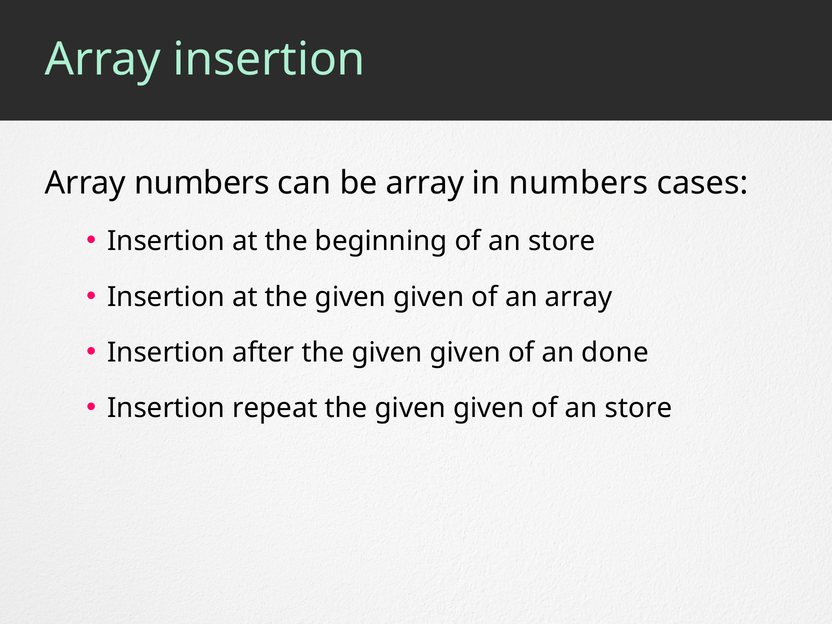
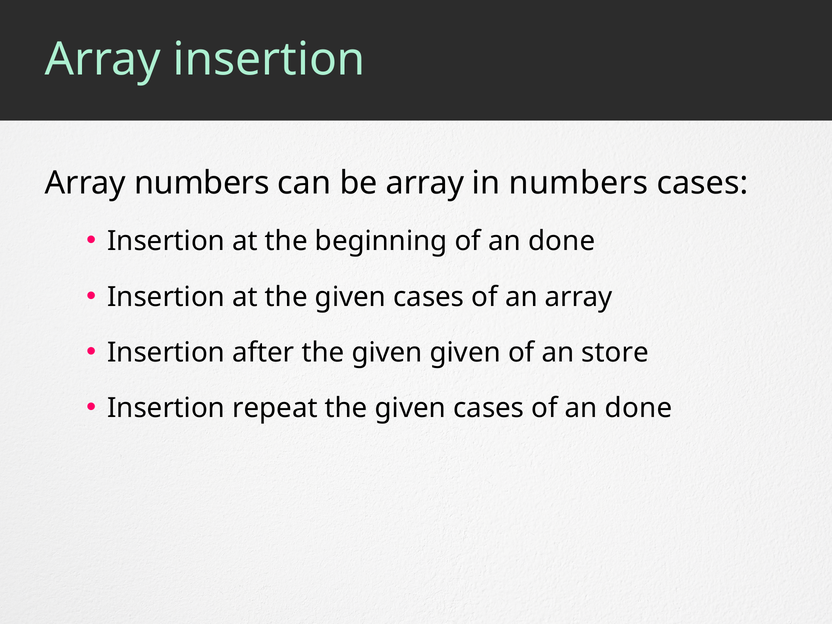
beginning of an store: store -> done
at the given given: given -> cases
done: done -> store
given at (489, 408): given -> cases
store at (639, 408): store -> done
